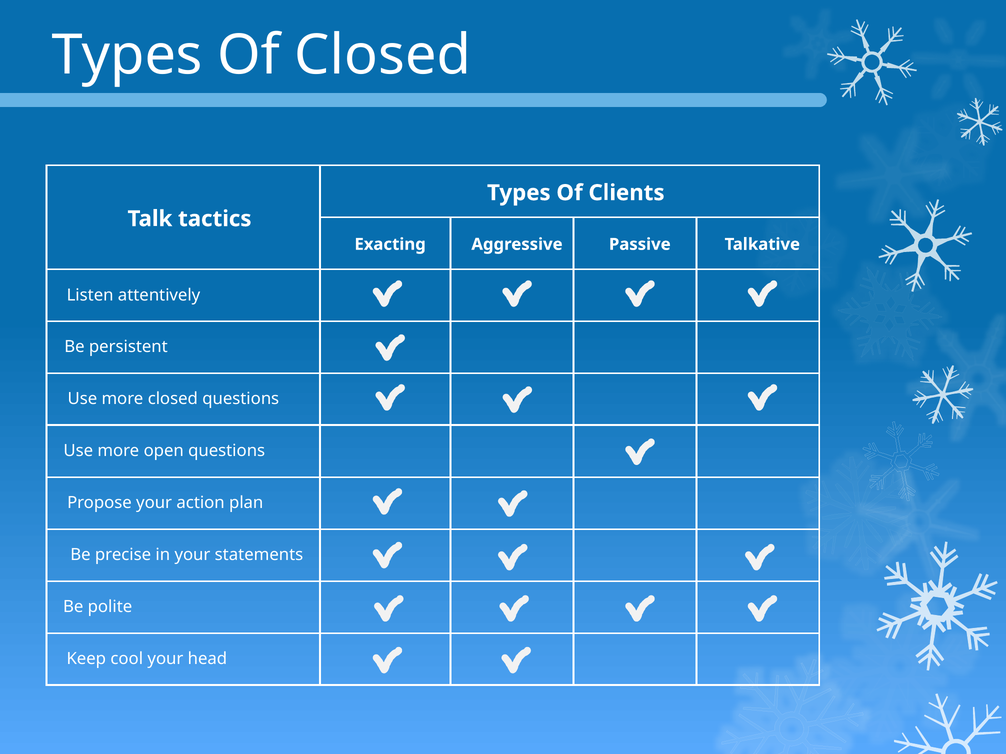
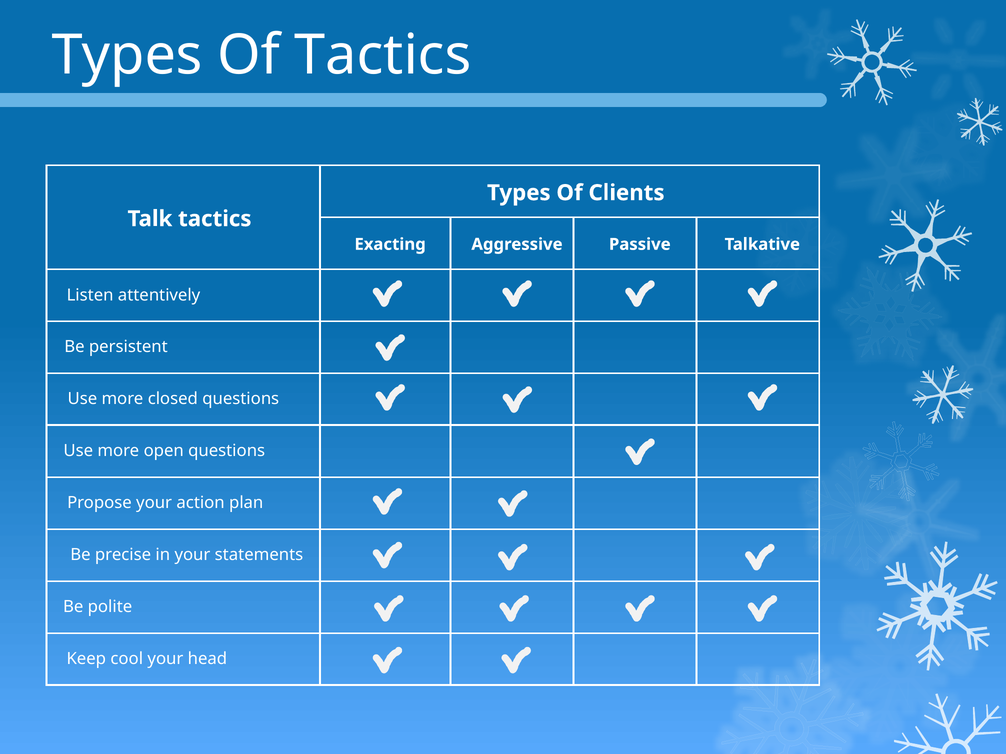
Of Closed: Closed -> Tactics
